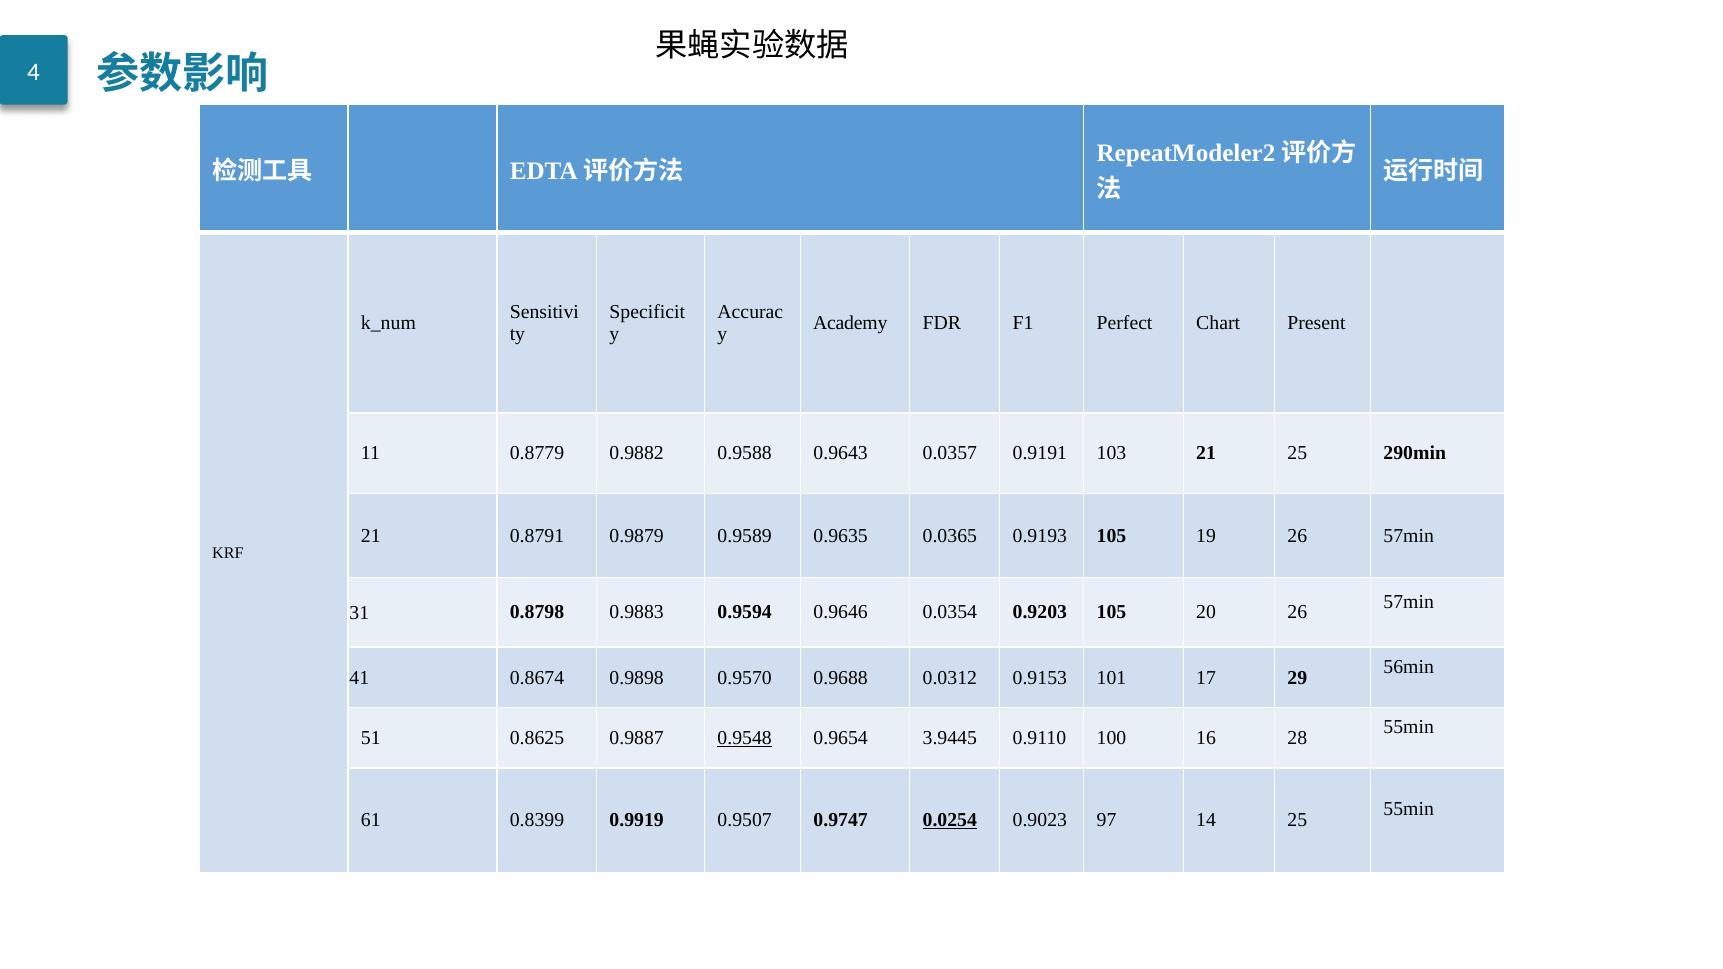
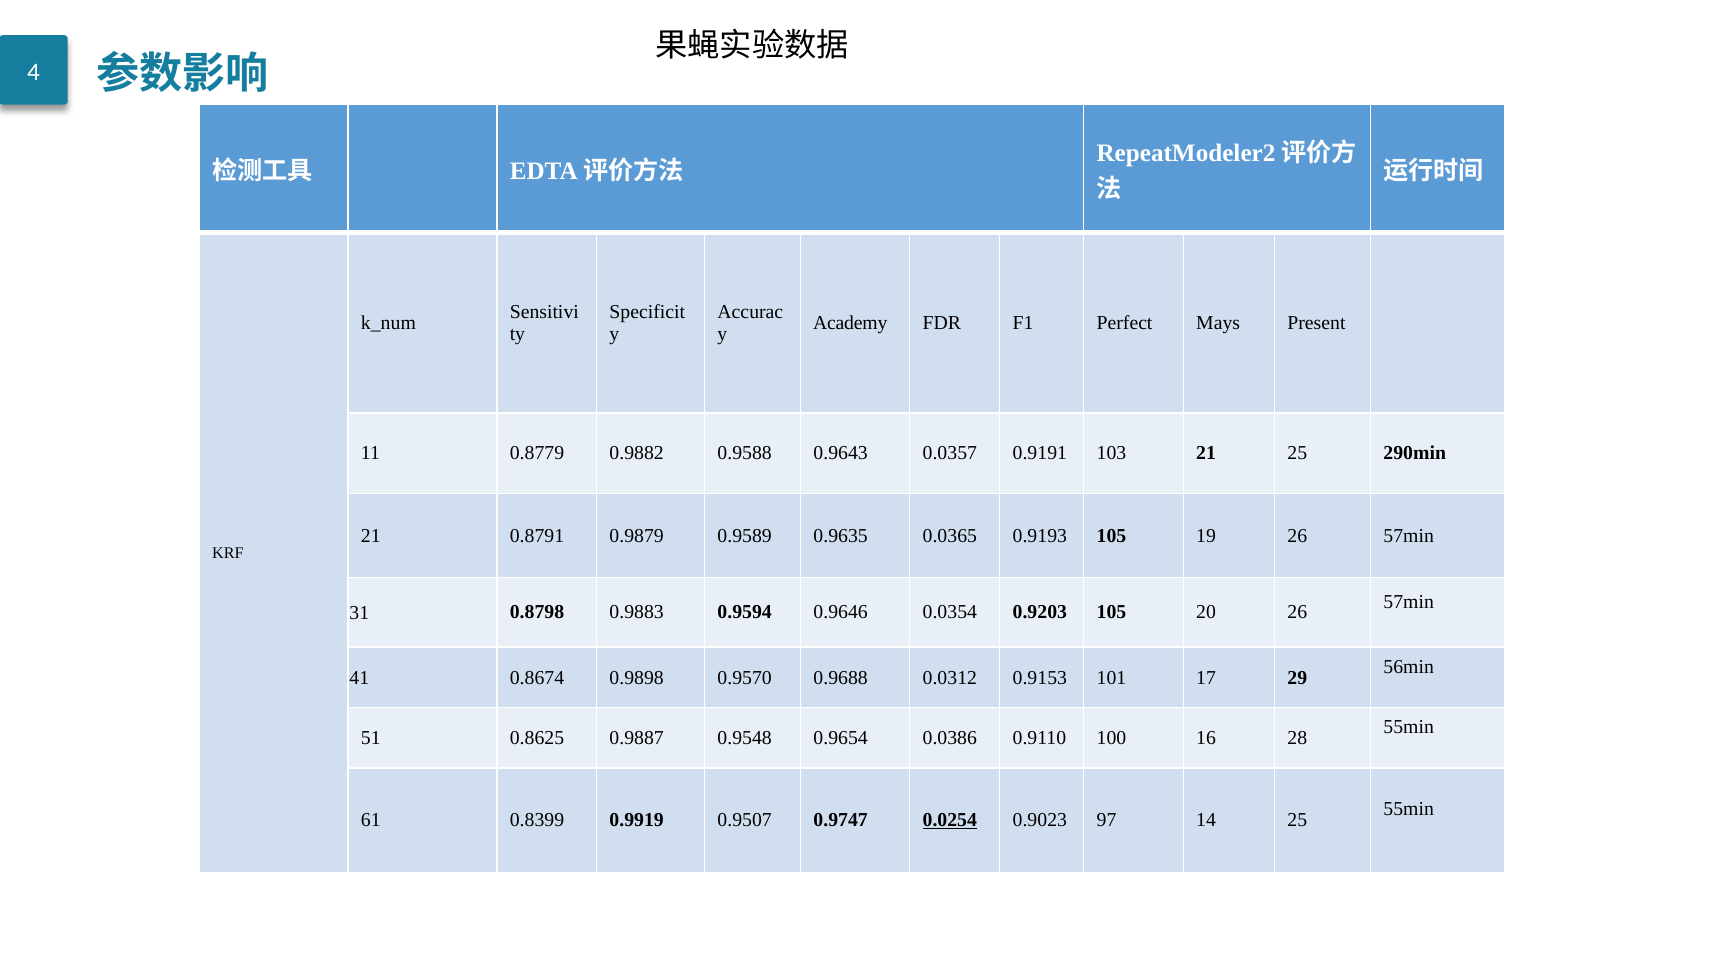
Chart: Chart -> Mays
0.9548 underline: present -> none
3.9445: 3.9445 -> 0.0386
